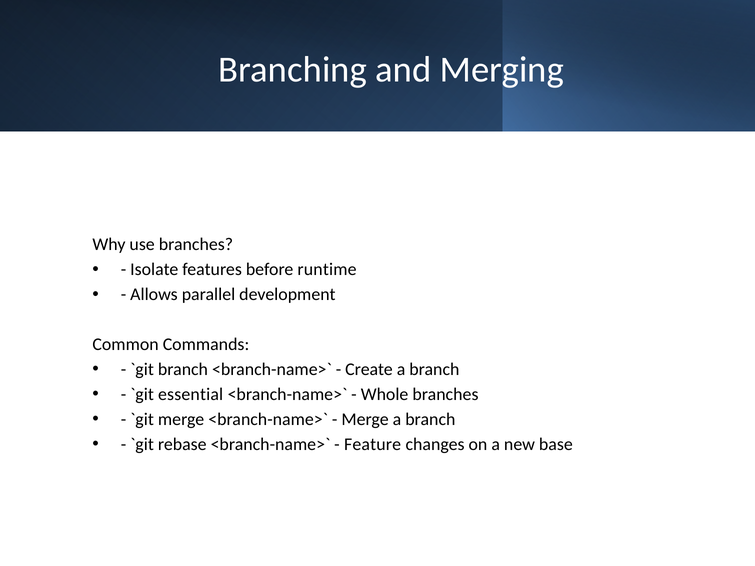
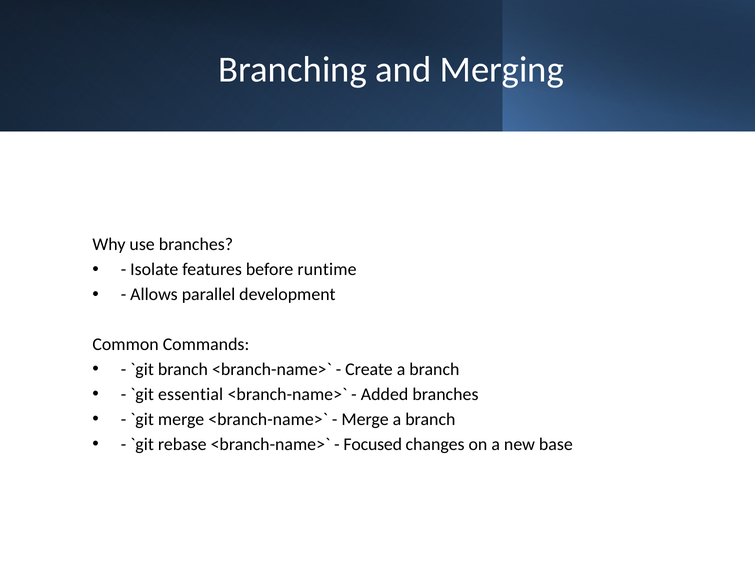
Whole: Whole -> Added
Feature: Feature -> Focused
